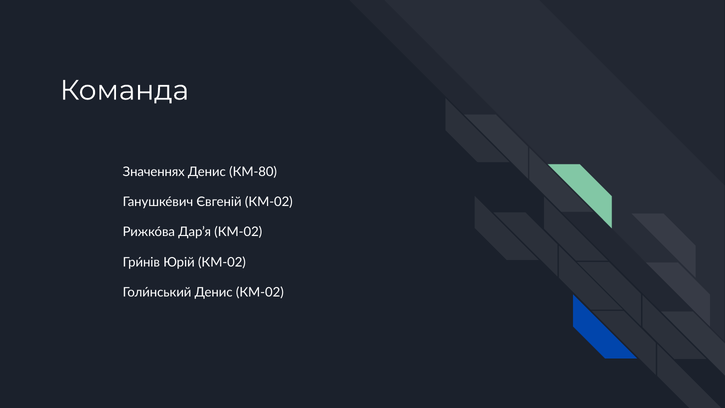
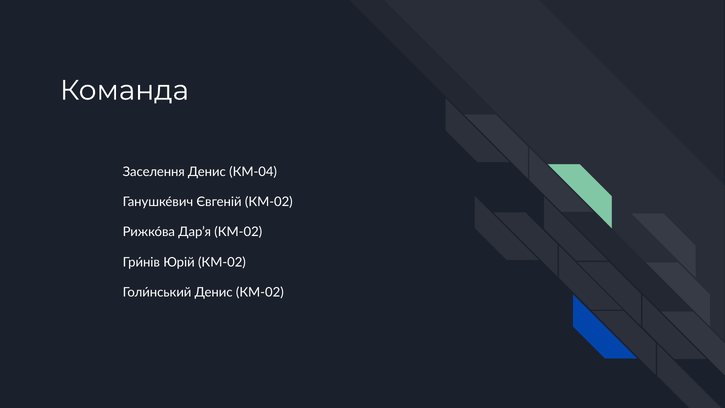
Значеннях: Значеннях -> Заселення
КМ-80: КМ-80 -> КМ-04
